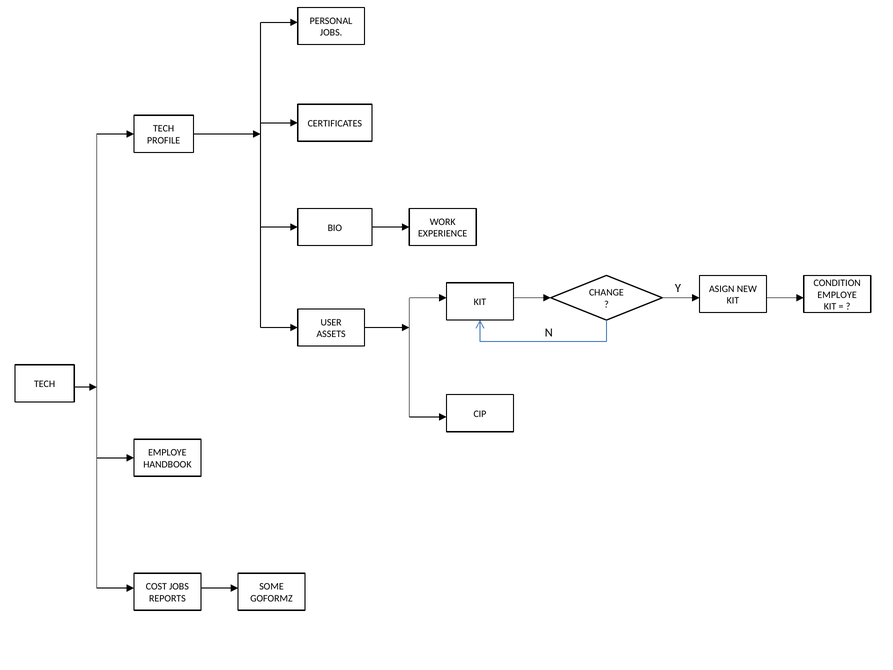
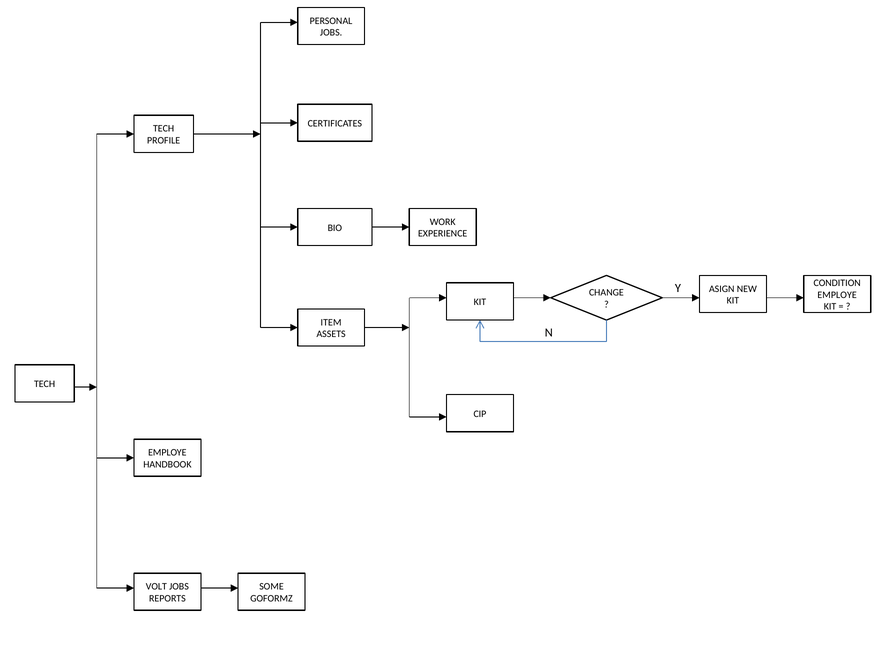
USER: USER -> ITEM
COST: COST -> VOLT
